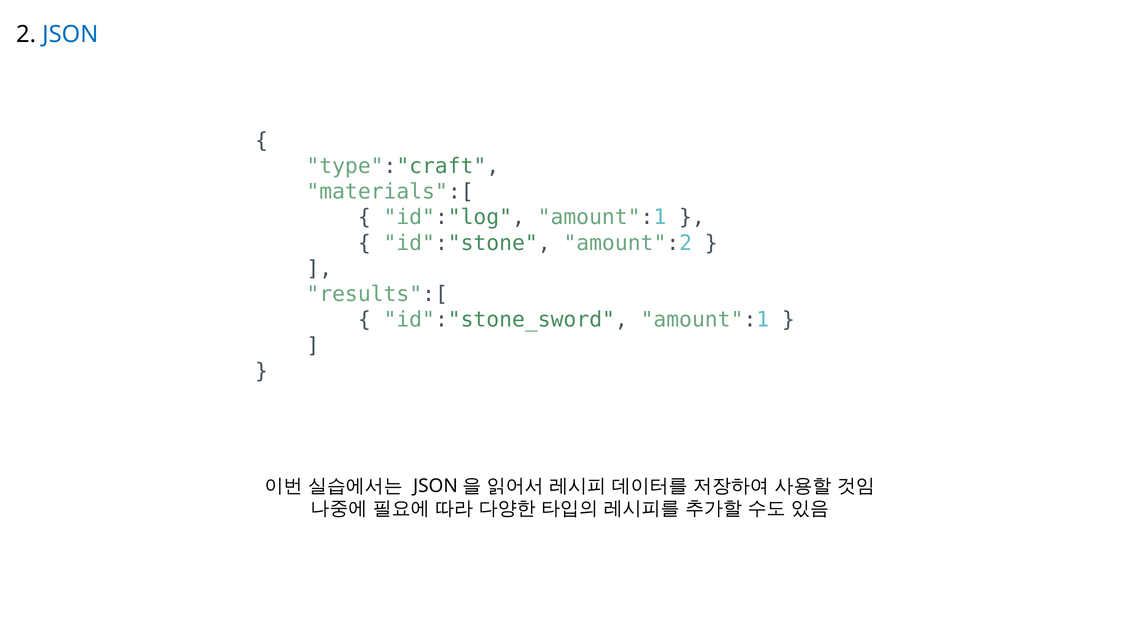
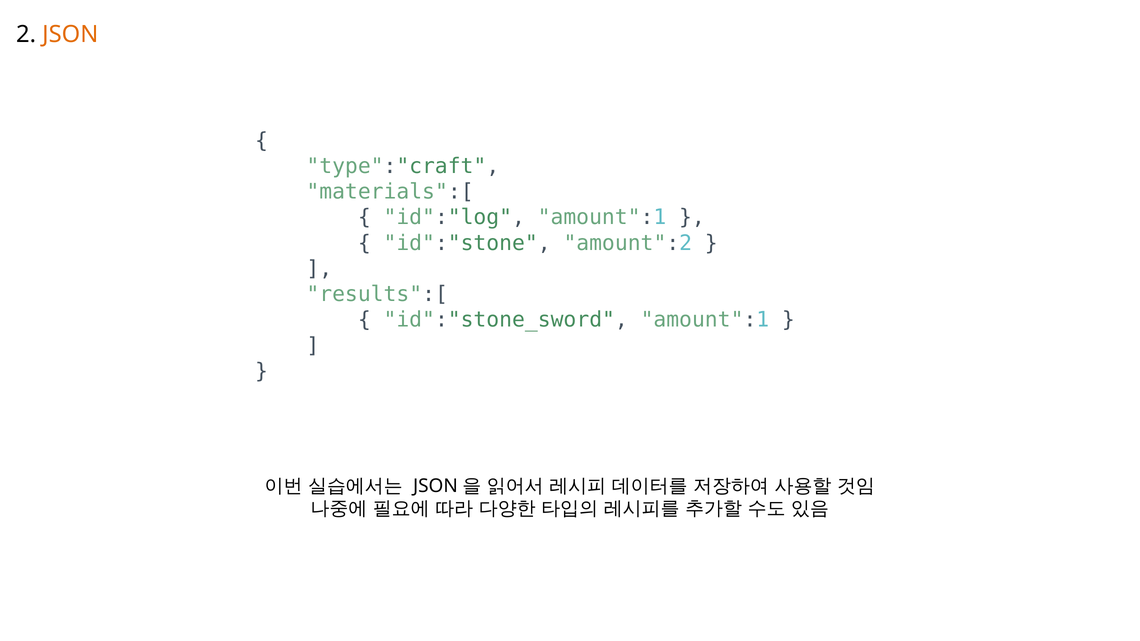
JSON colour: blue -> orange
